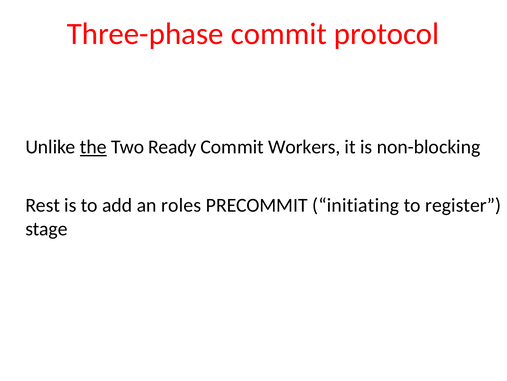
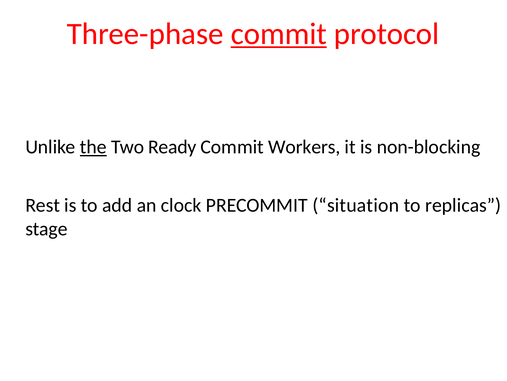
commit at (279, 34) underline: none -> present
roles: roles -> clock
initiating: initiating -> situation
register: register -> replicas
